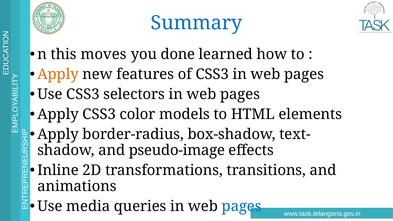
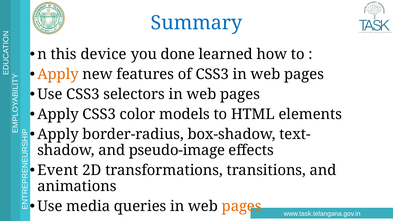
moves: moves -> device
Inline: Inline -> Event
pages at (242, 206) colour: blue -> orange
